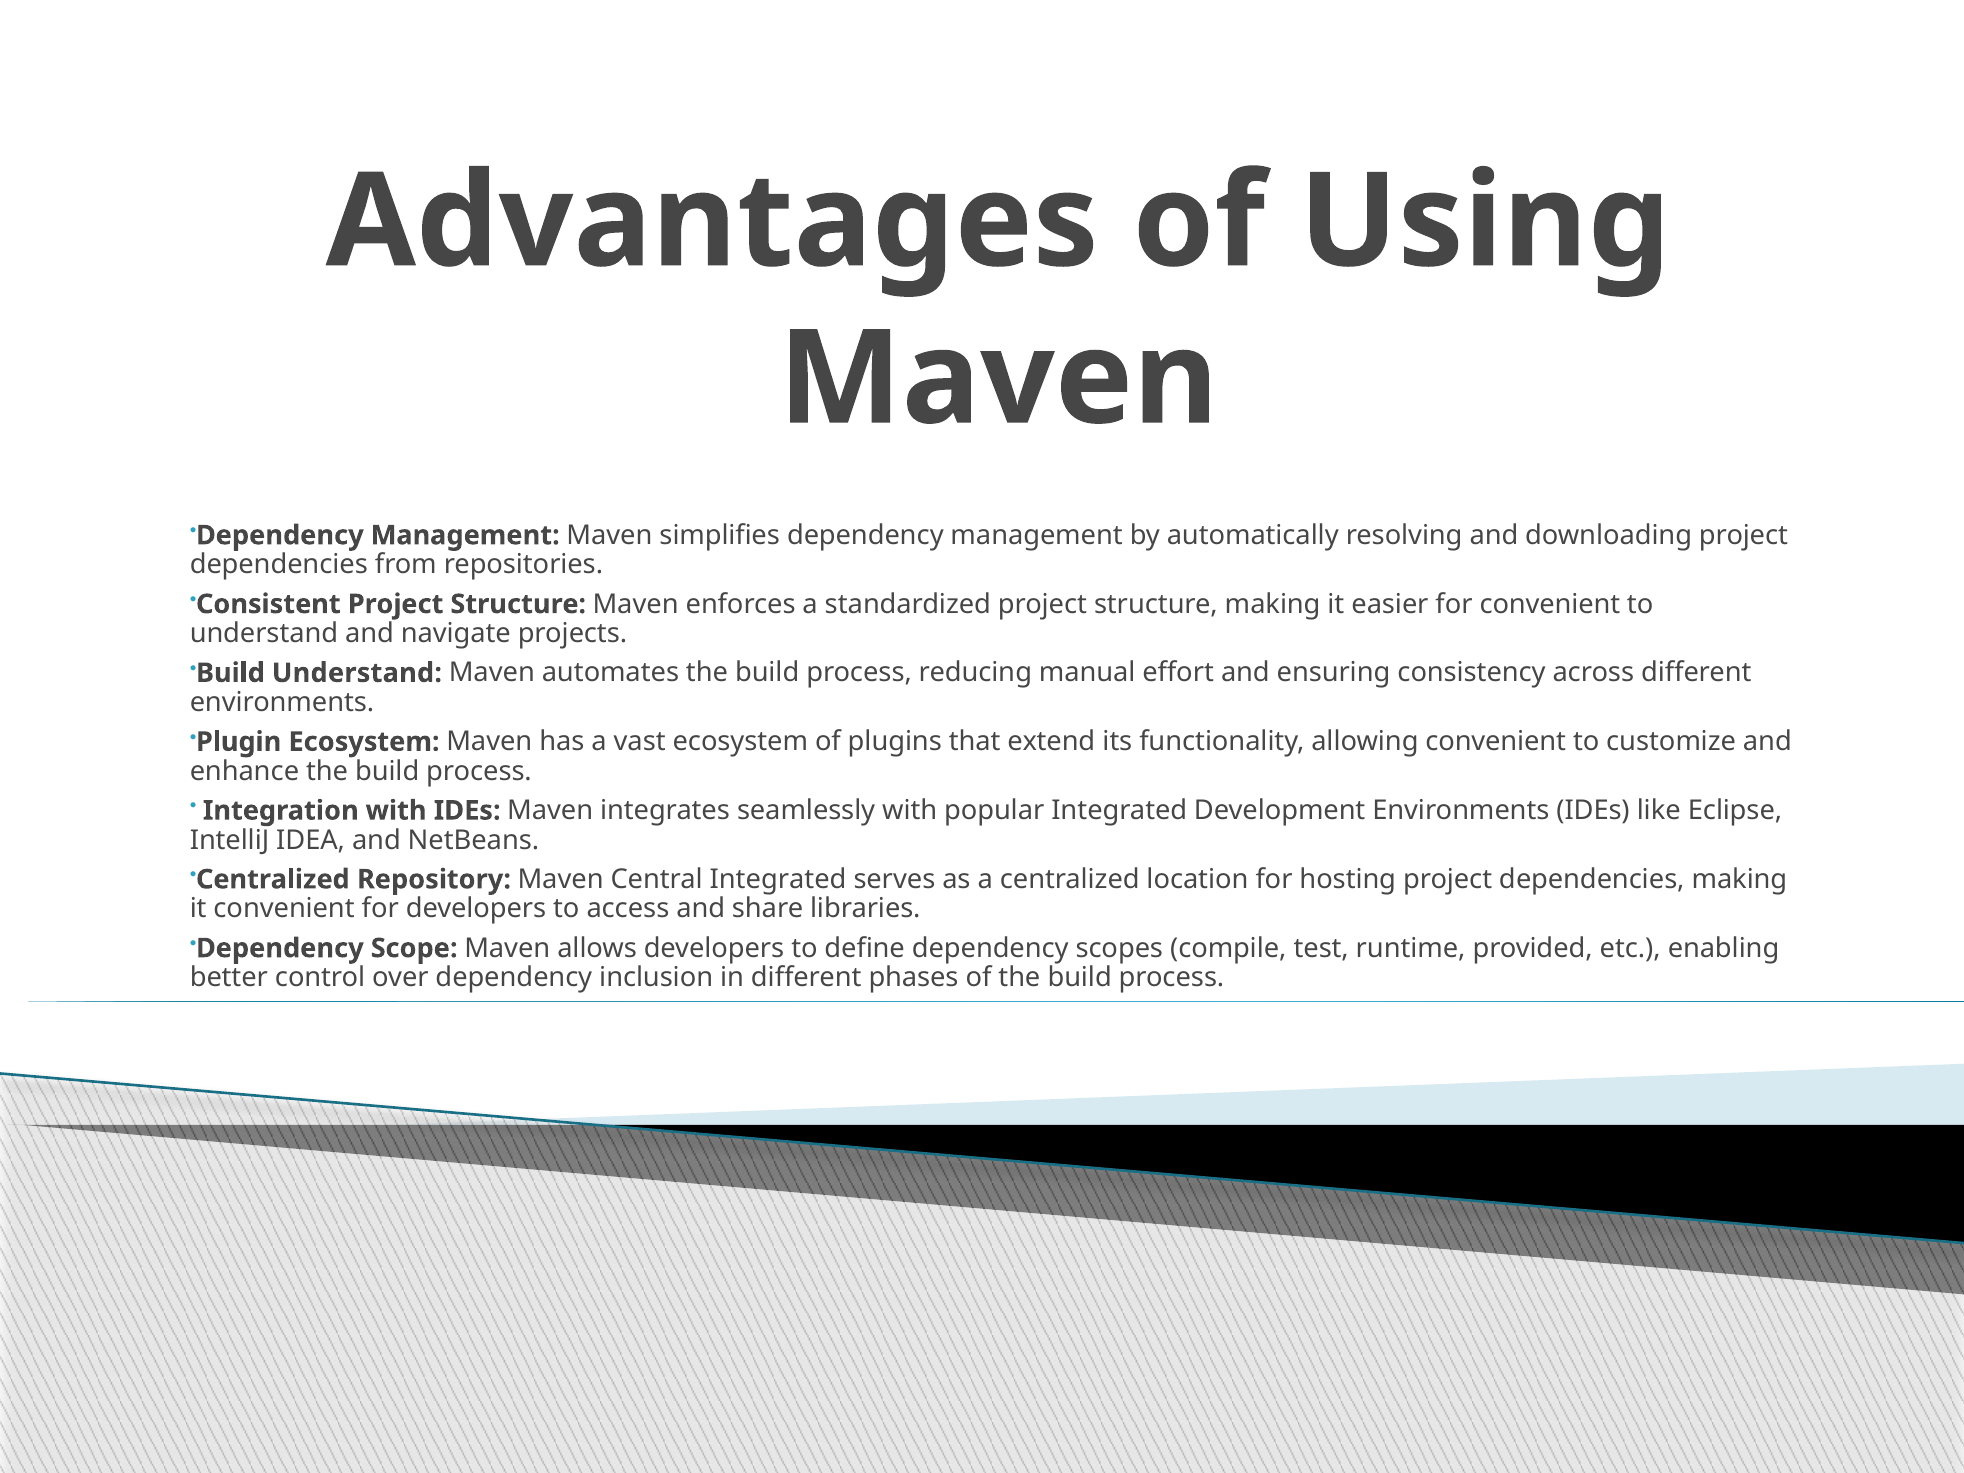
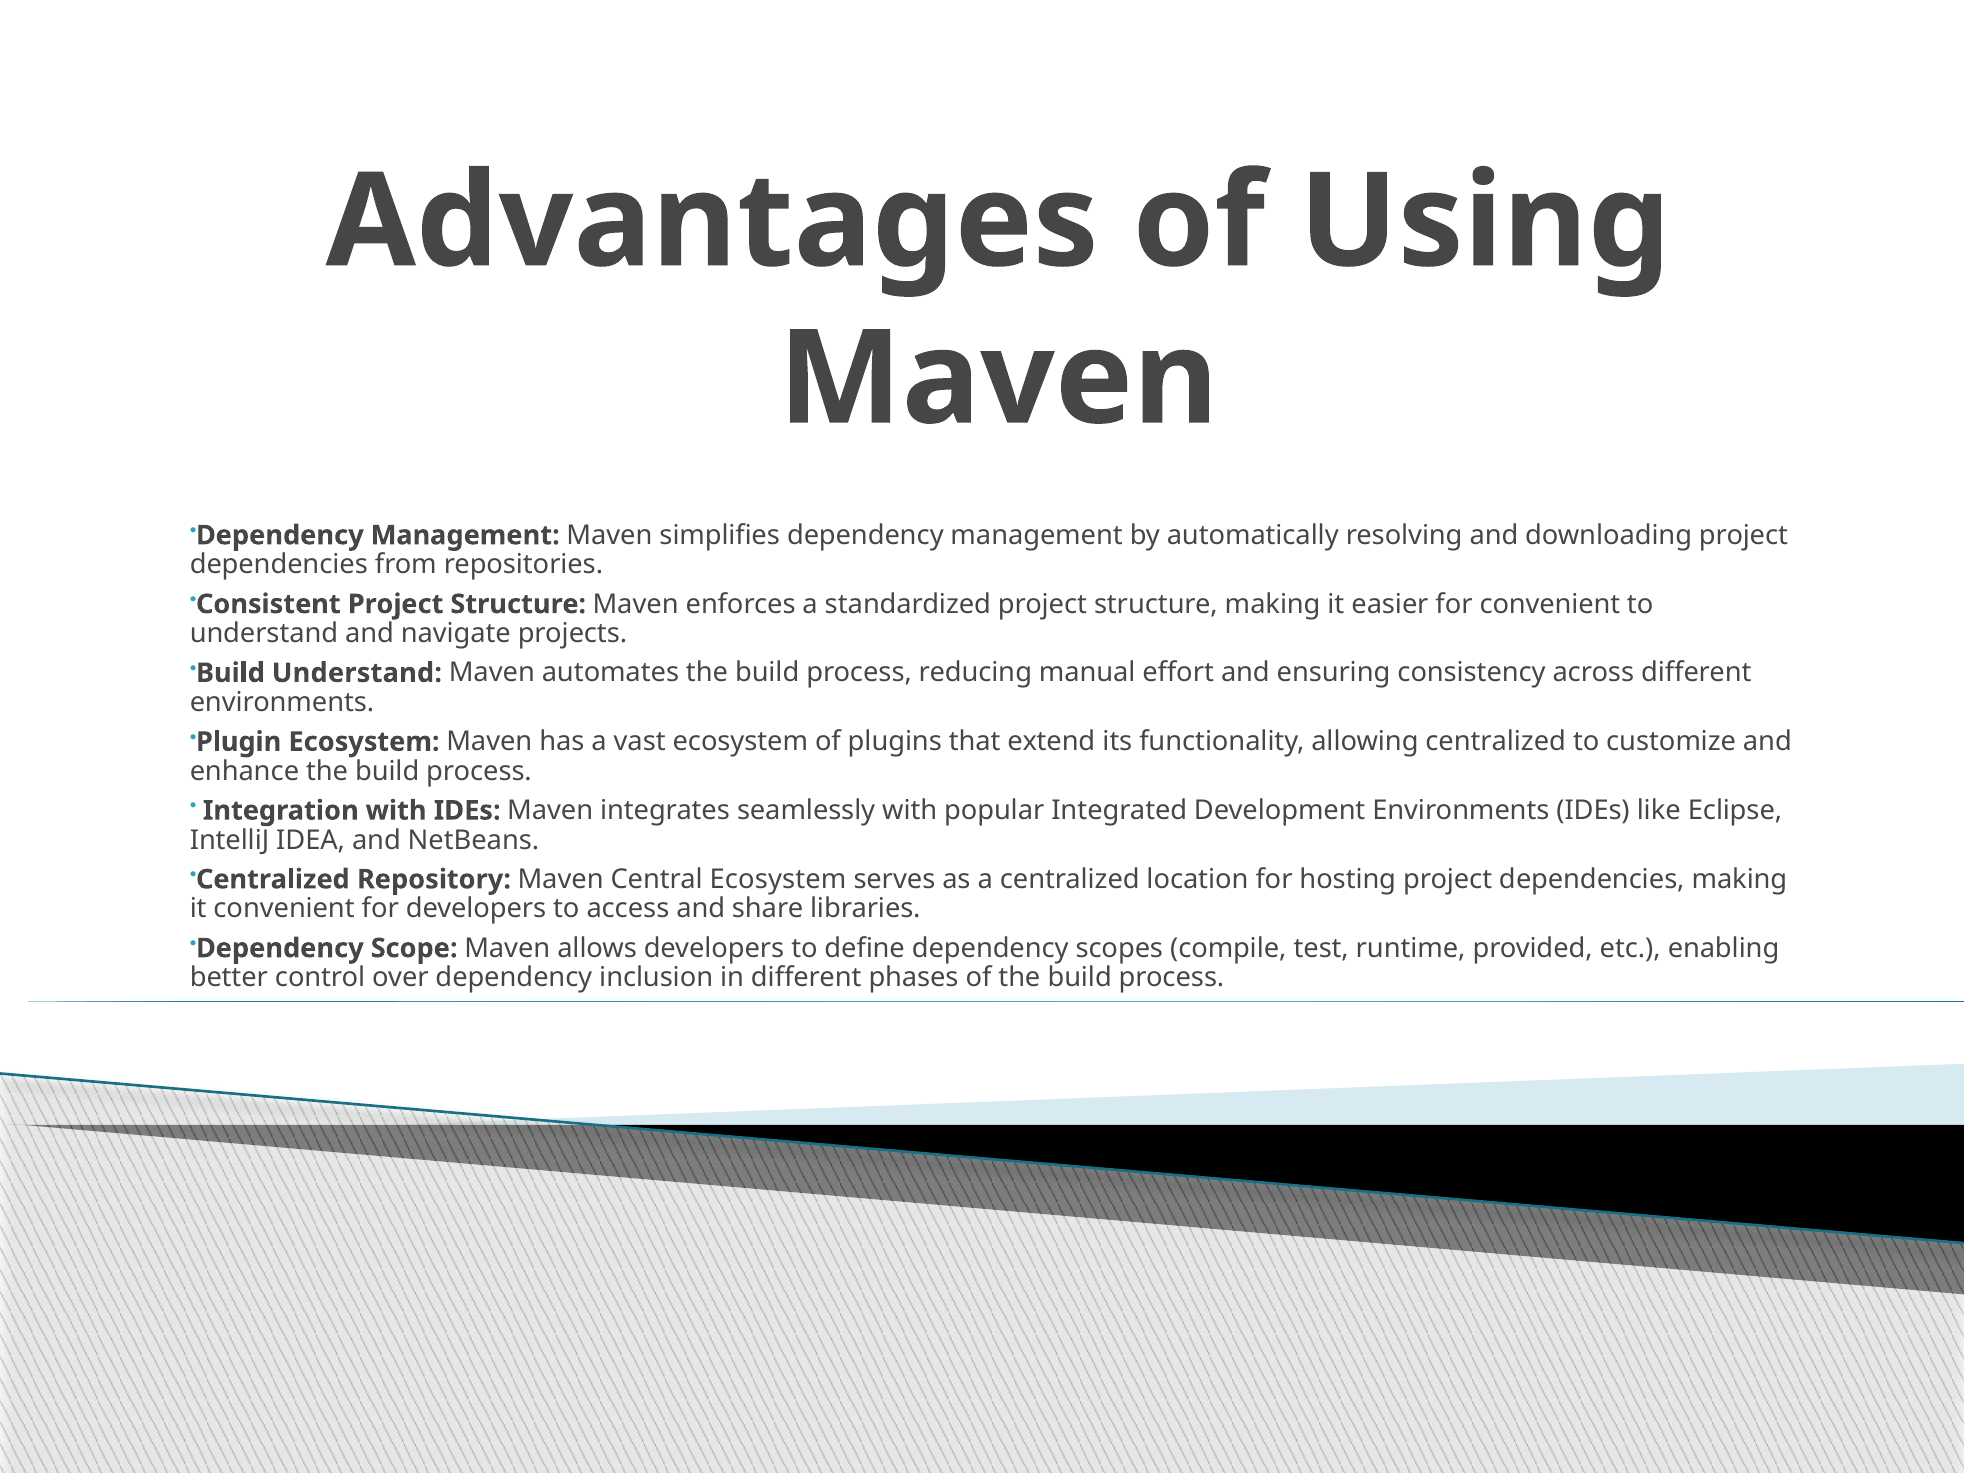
allowing convenient: convenient -> centralized
Central Integrated: Integrated -> Ecosystem
